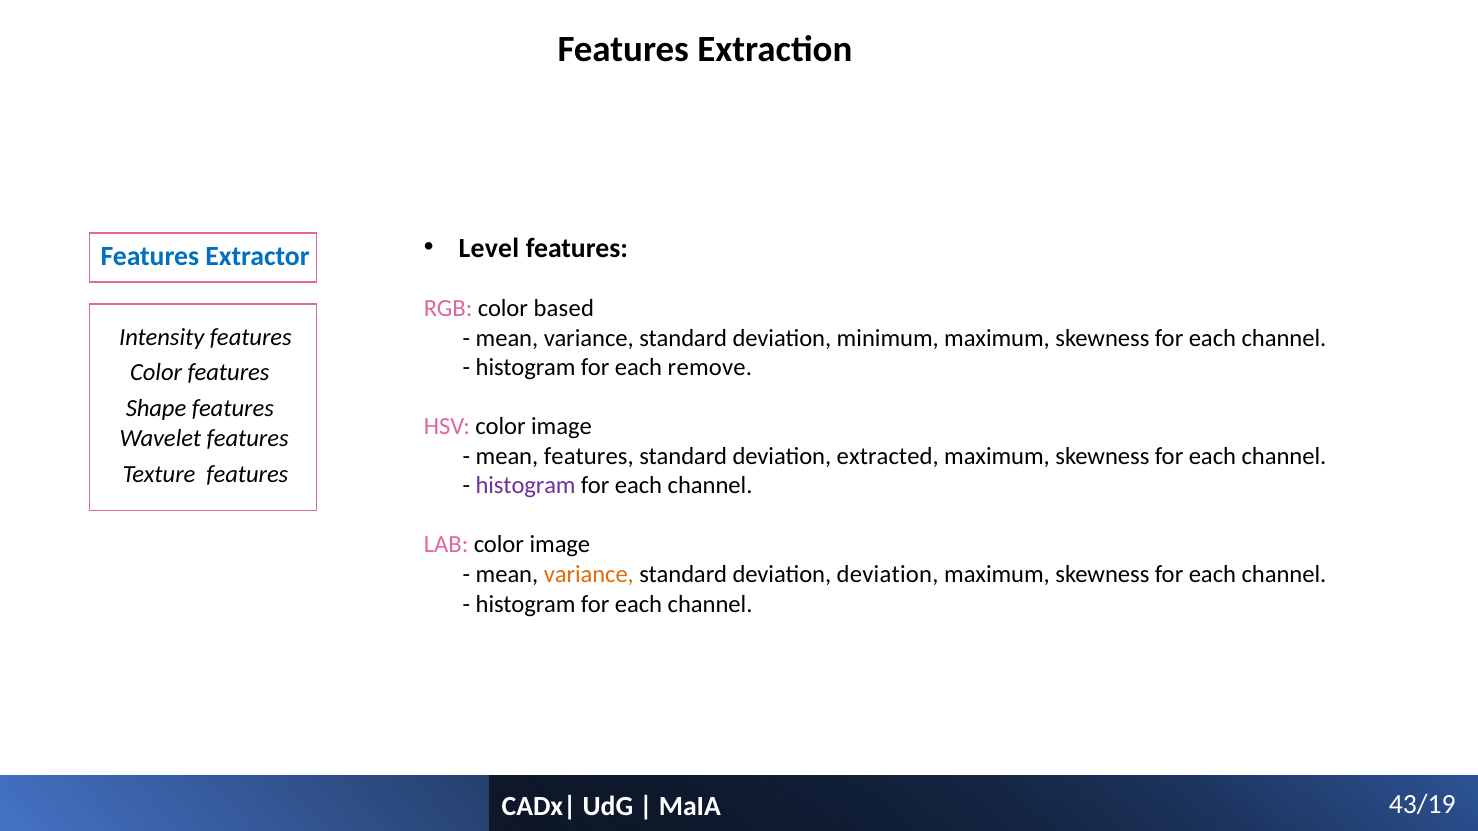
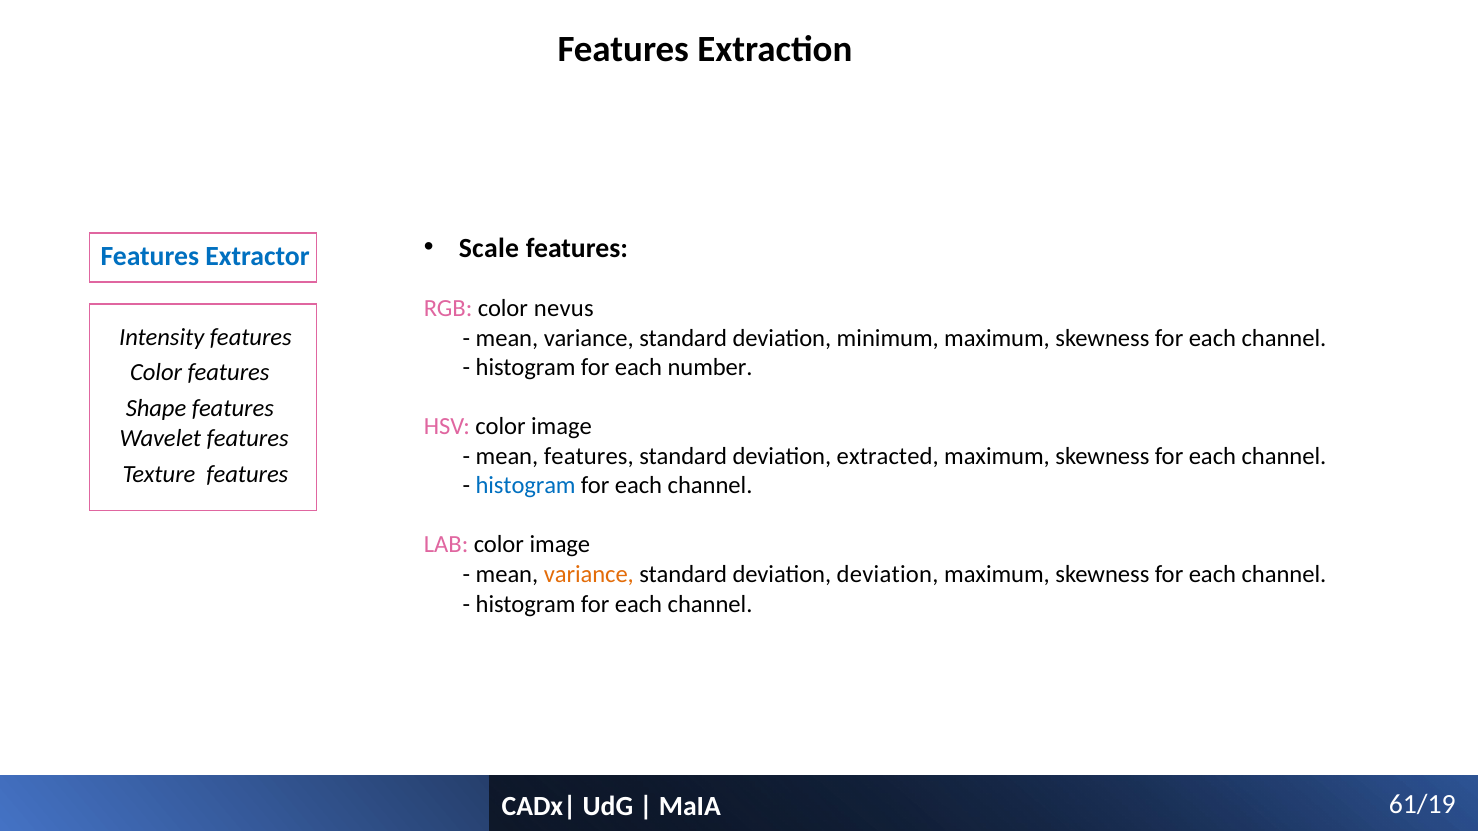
Level: Level -> Scale
based: based -> nevus
remove: remove -> number
histogram at (526, 486) colour: purple -> blue
43/19: 43/19 -> 61/19
